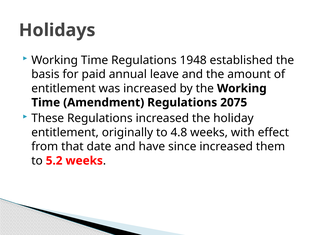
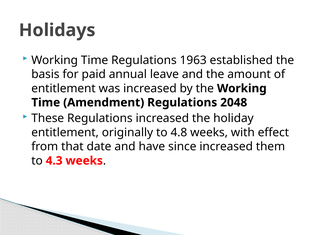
1948: 1948 -> 1963
2075: 2075 -> 2048
5.2: 5.2 -> 4.3
